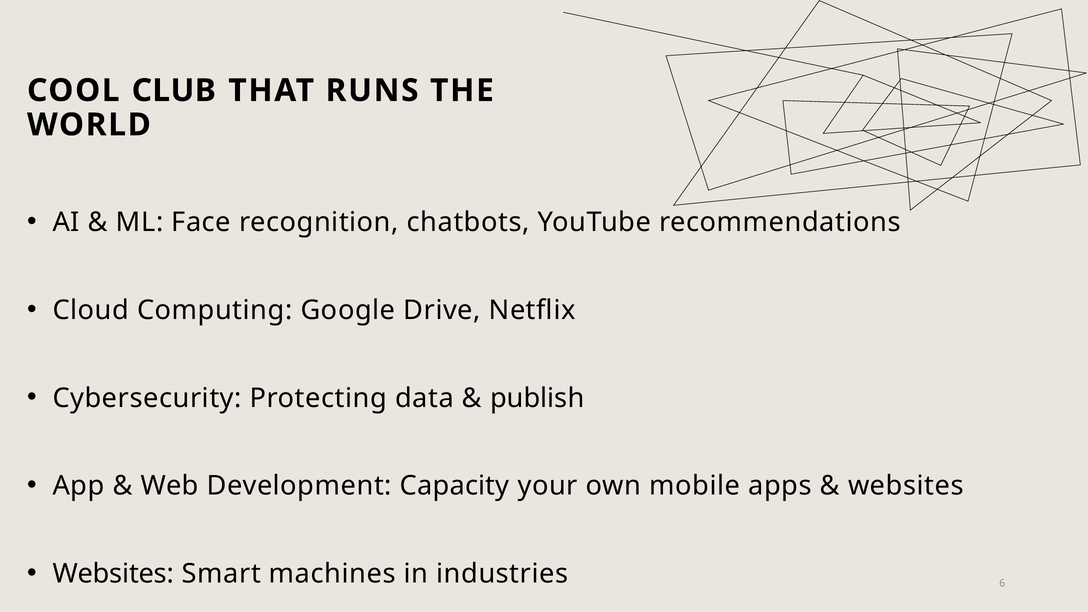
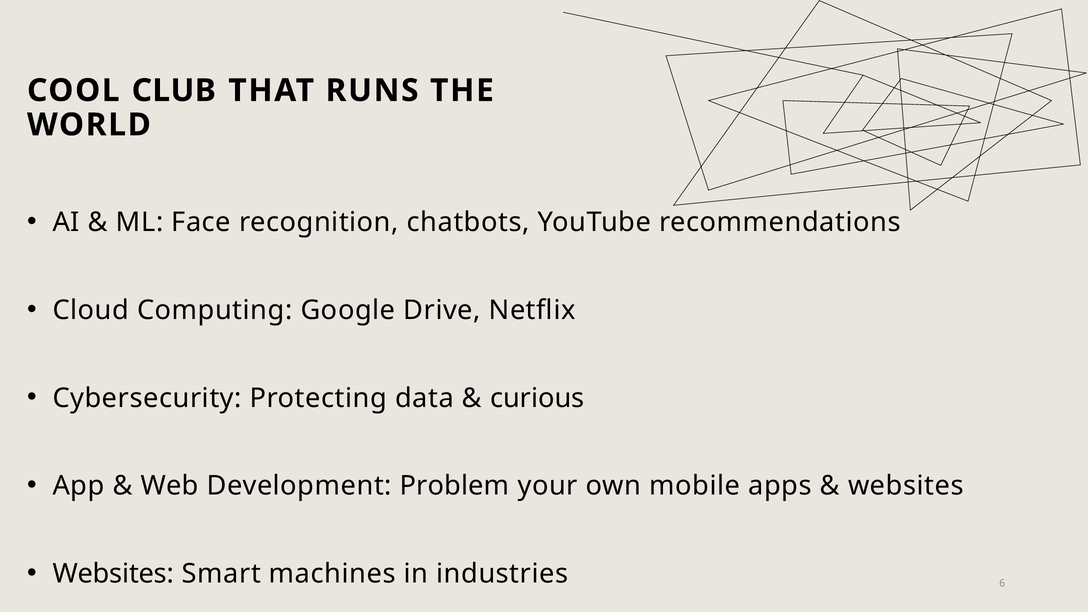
publish: publish -> curious
Capacity: Capacity -> Problem
